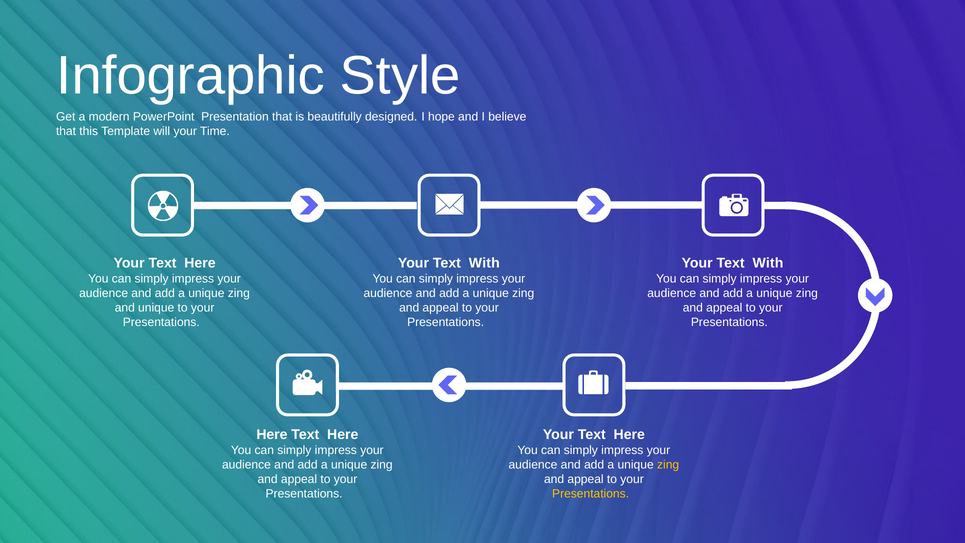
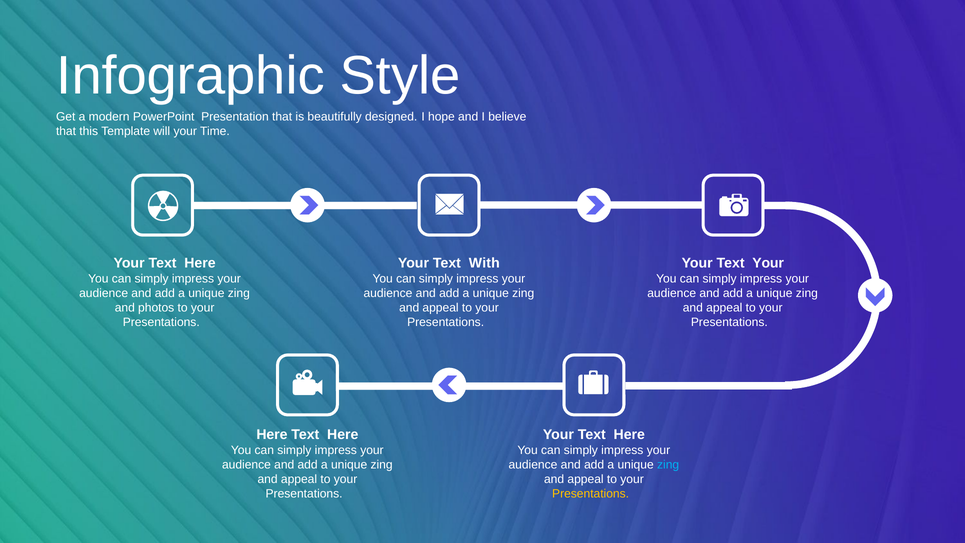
With at (768, 263): With -> Your
and unique: unique -> photos
zing at (668, 465) colour: yellow -> light blue
